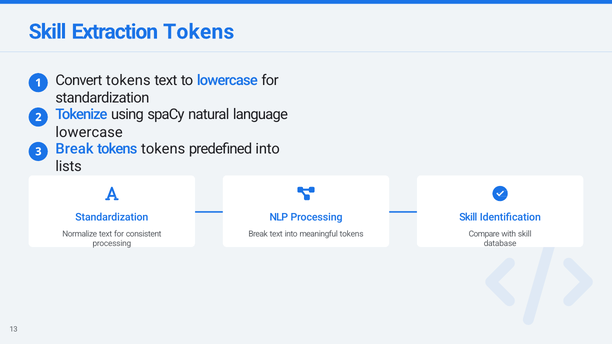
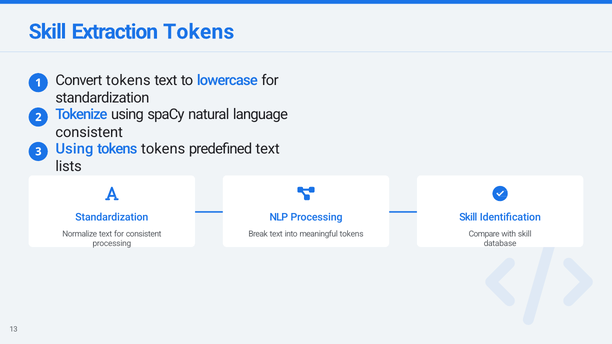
lowercase at (89, 132): lowercase -> consistent
3 Break: Break -> Using
predefined into: into -> text
